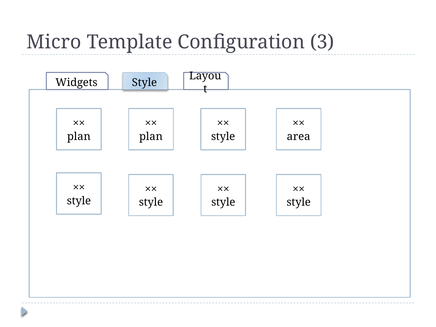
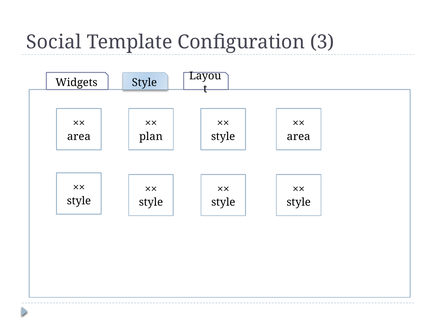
Micro: Micro -> Social
plan at (79, 136): plan -> area
